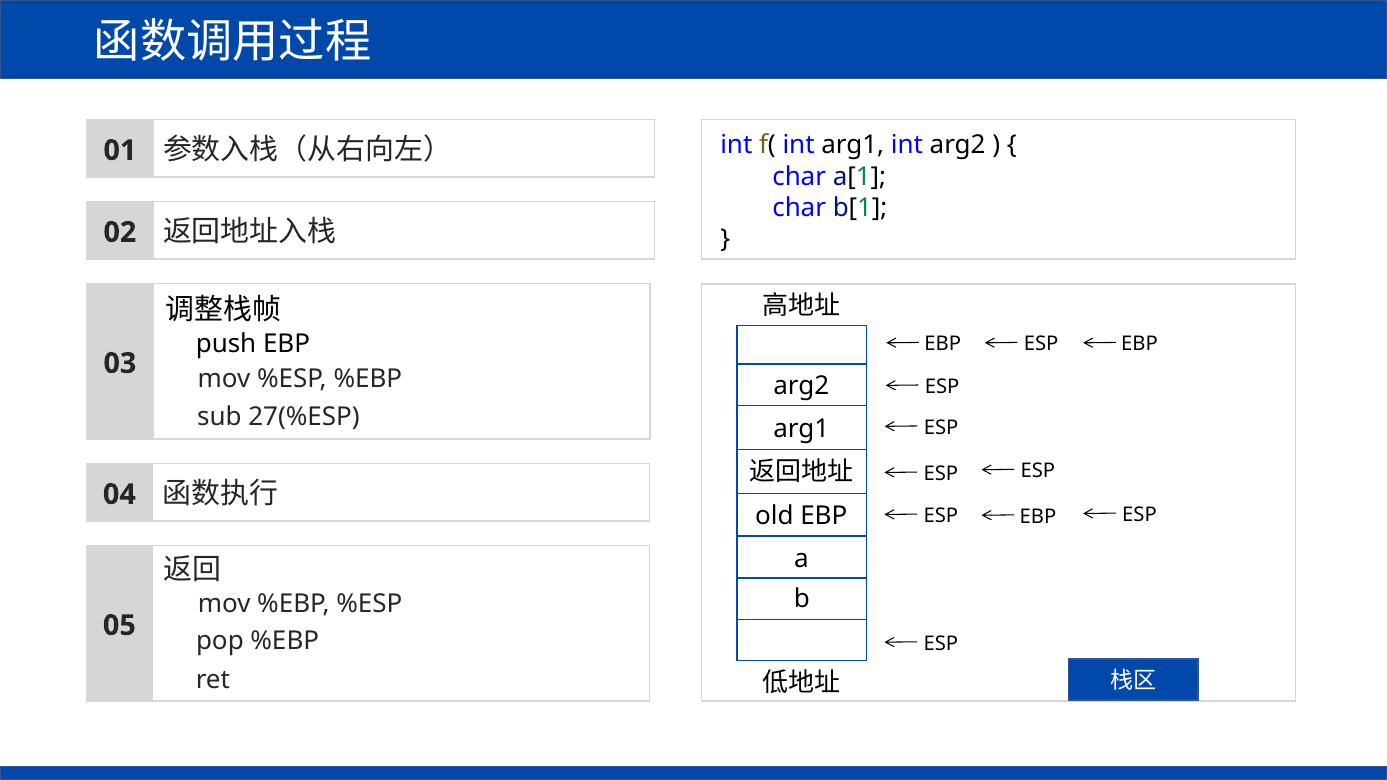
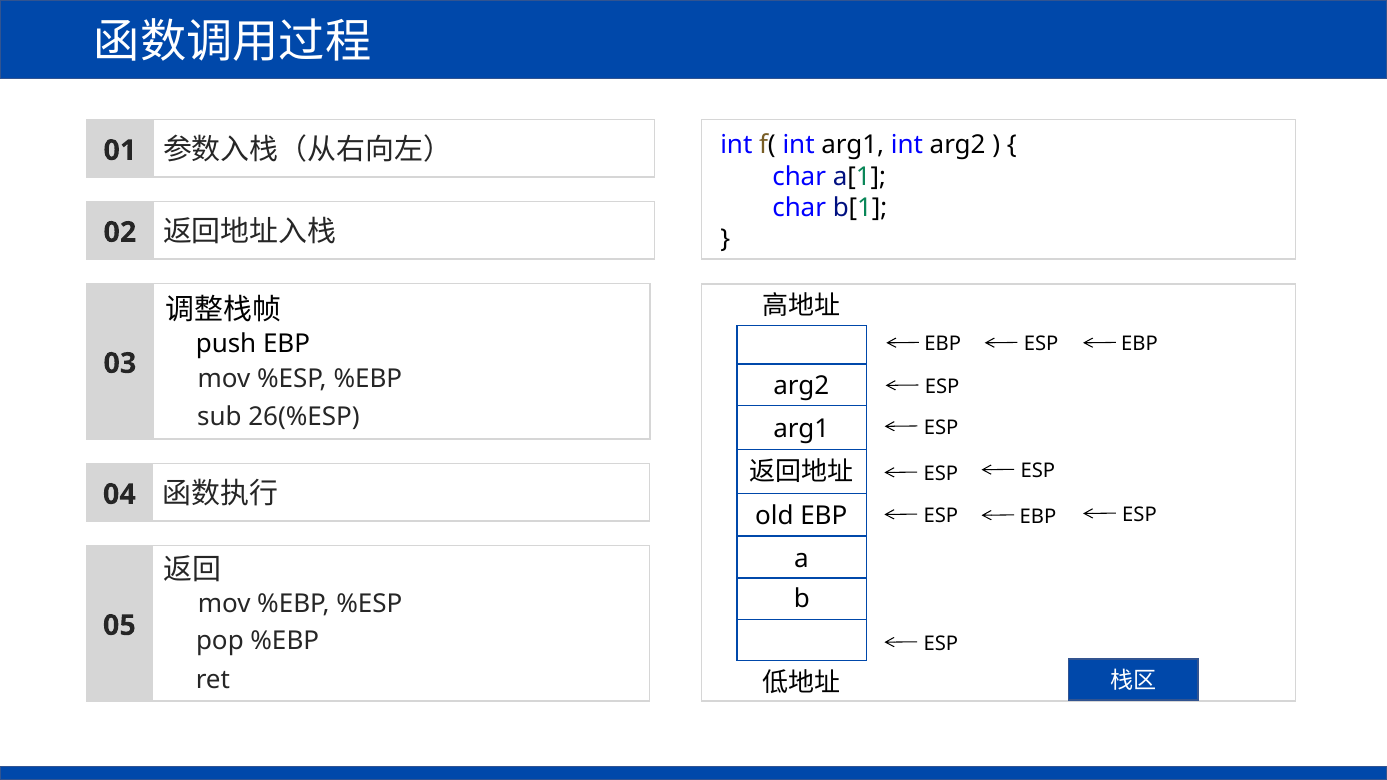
27(%ESP: 27(%ESP -> 26(%ESP
